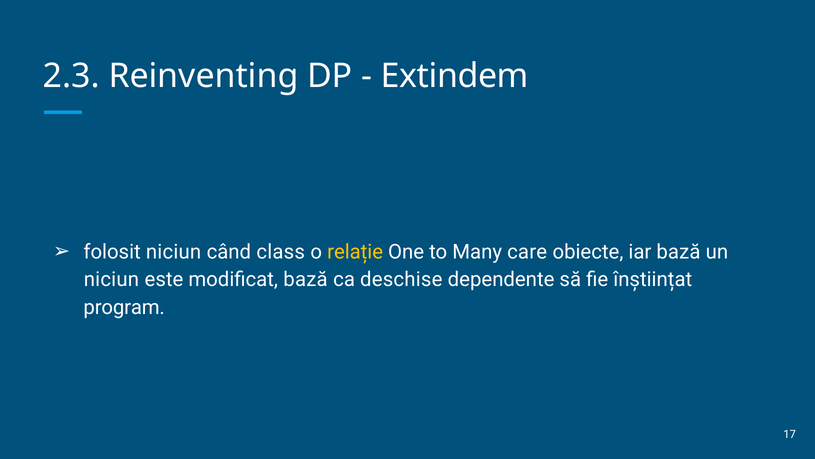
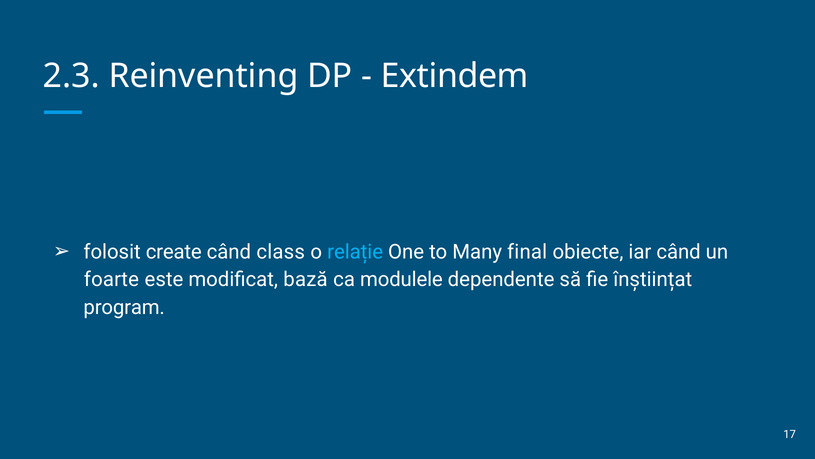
folosit niciun: niciun -> create
relație colour: yellow -> light blue
care: care -> final
iar bază: bază -> când
niciun at (111, 279): niciun -> foarte
deschise: deschise -> modulele
